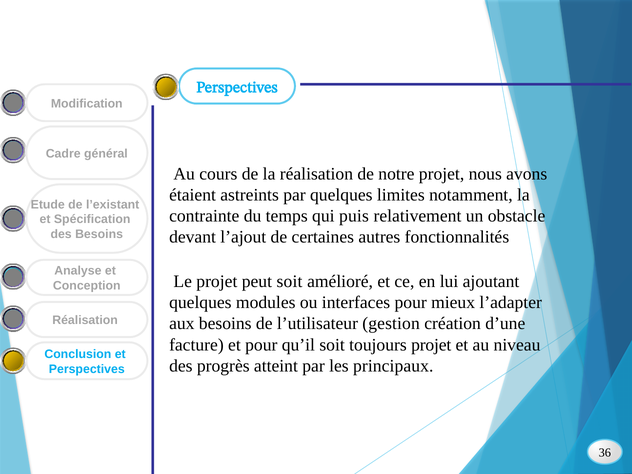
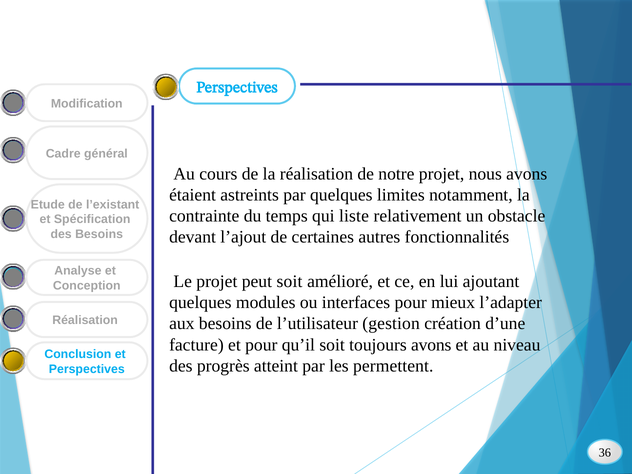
puis: puis -> liste
toujours projet: projet -> avons
principaux: principaux -> permettent
